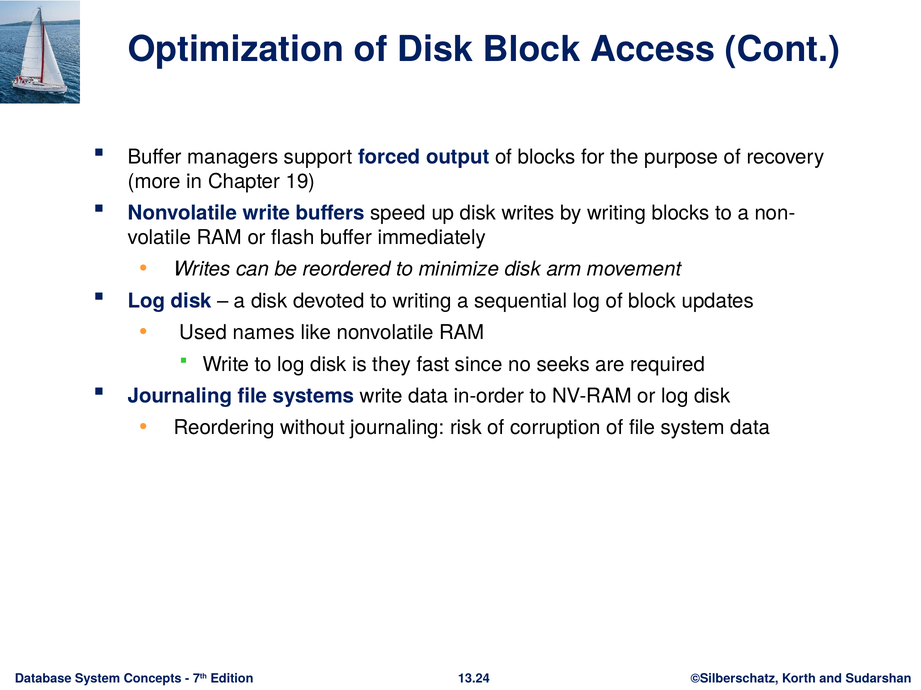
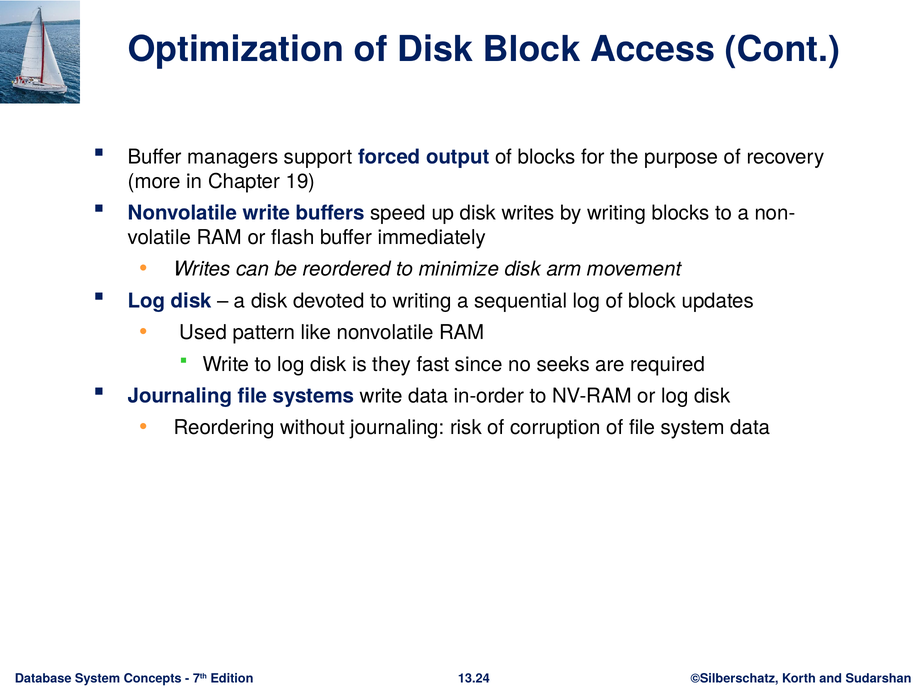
names: names -> pattern
